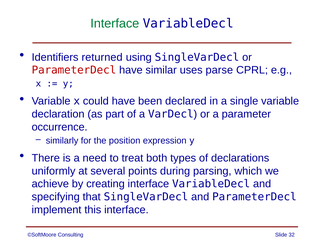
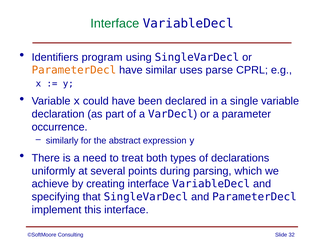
returned: returned -> program
ParameterDecl at (74, 70) colour: red -> orange
position: position -> abstract
